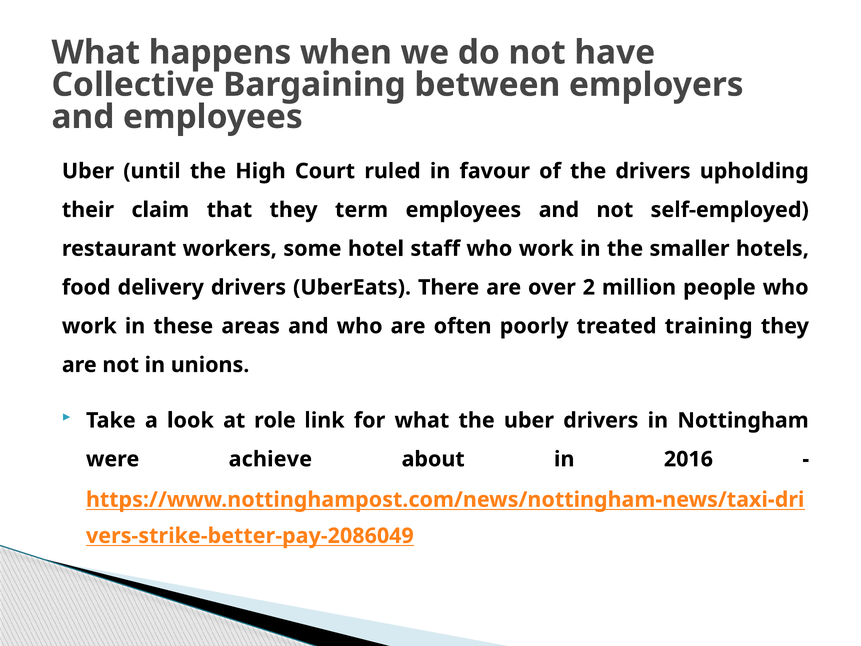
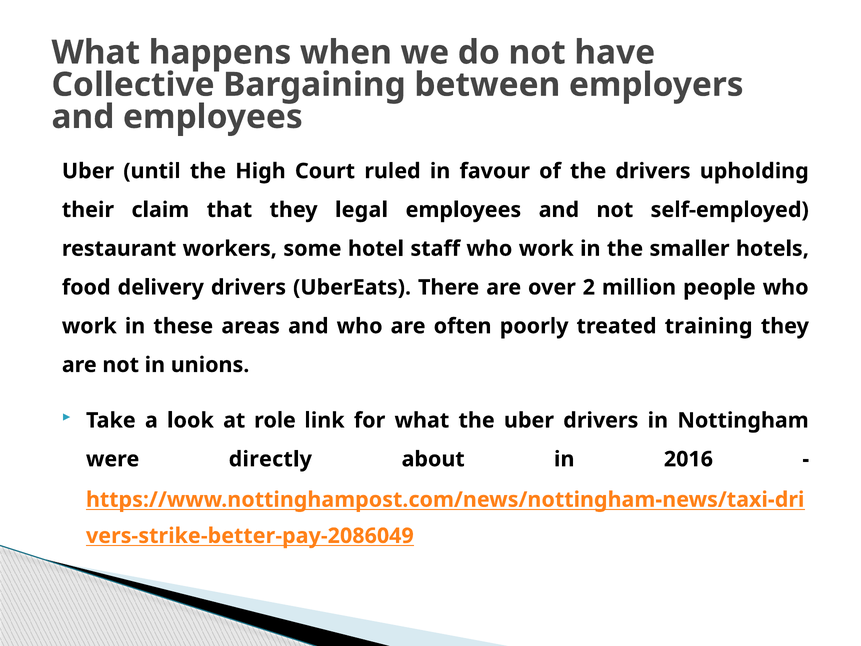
term: term -> legal
achieve: achieve -> directly
